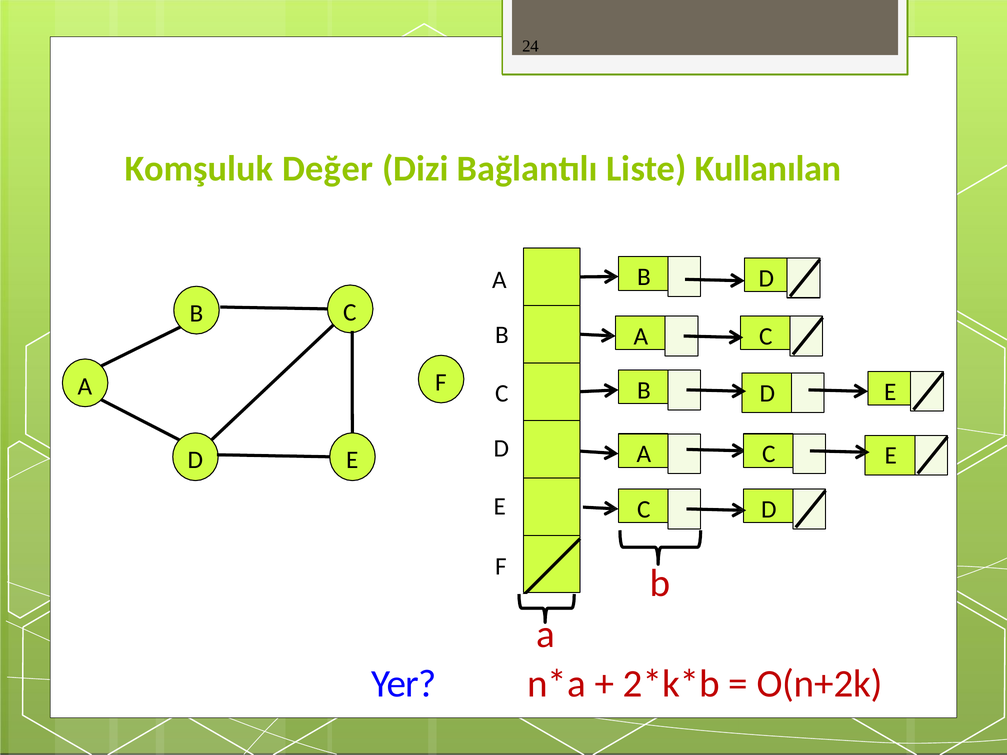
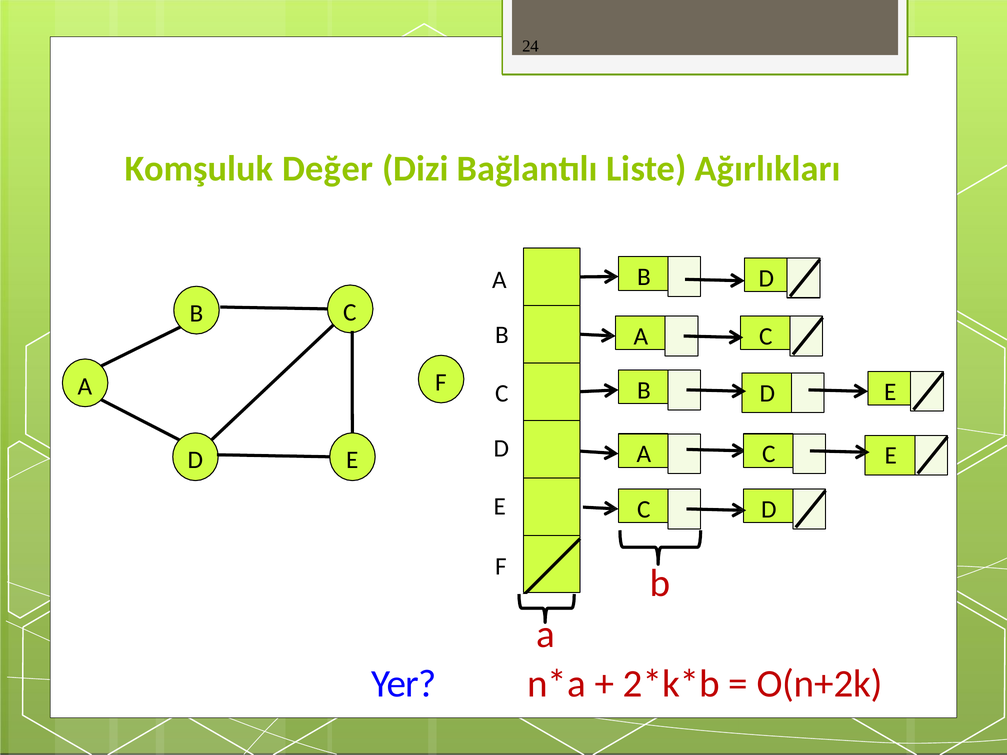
Kullanılan: Kullanılan -> Ağırlıkları
